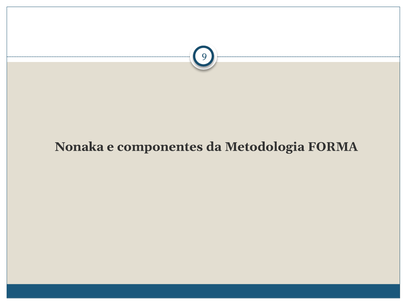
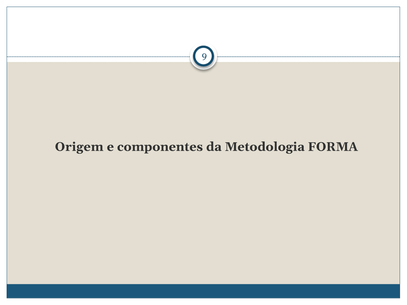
Nonaka: Nonaka -> Origem
